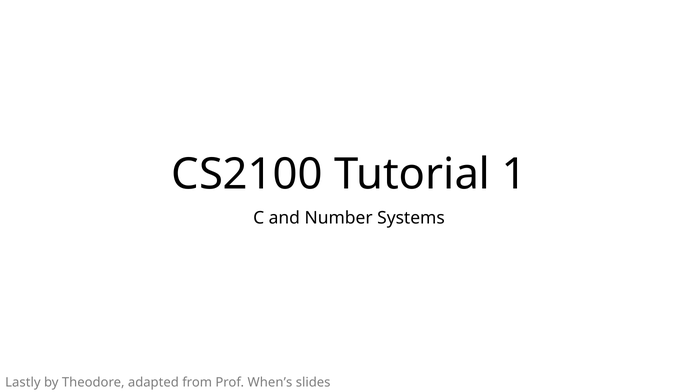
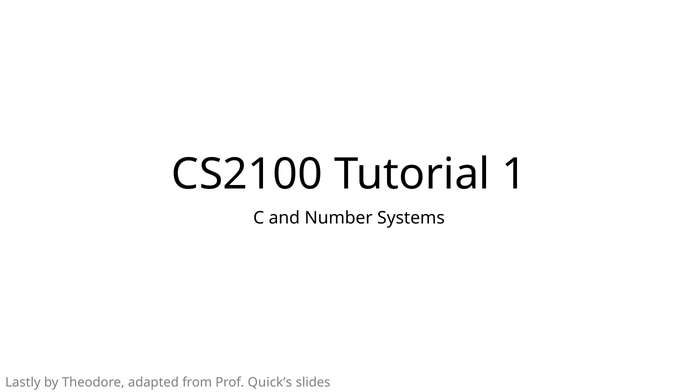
When’s: When’s -> Quick’s
